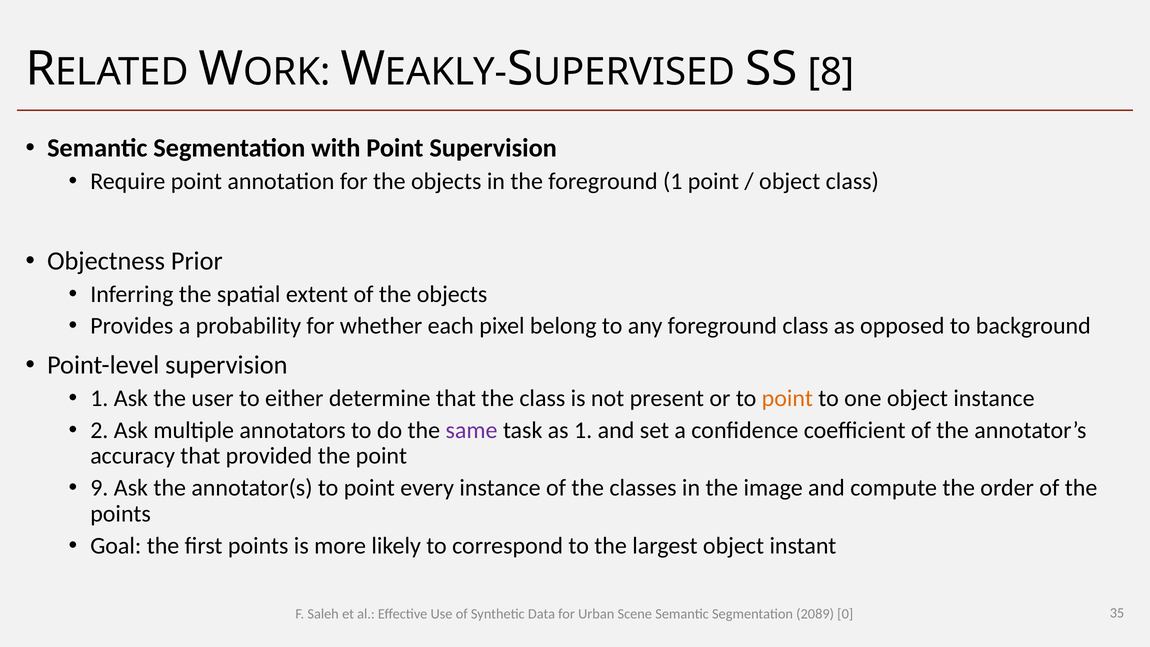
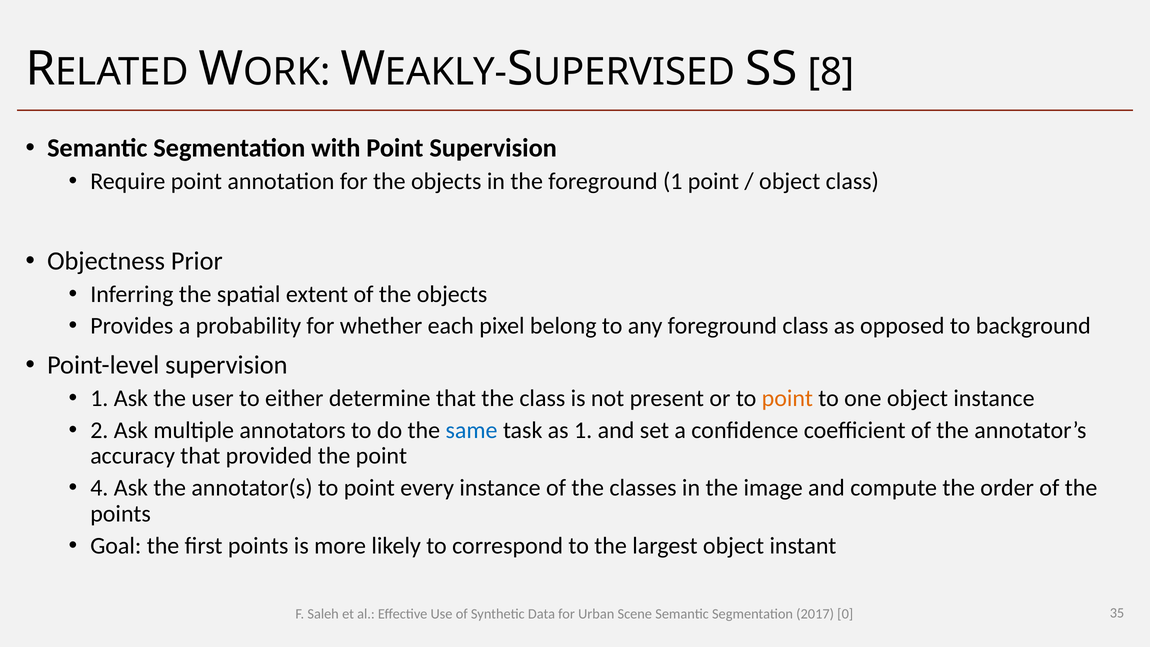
same colour: purple -> blue
9: 9 -> 4
2089: 2089 -> 2017
